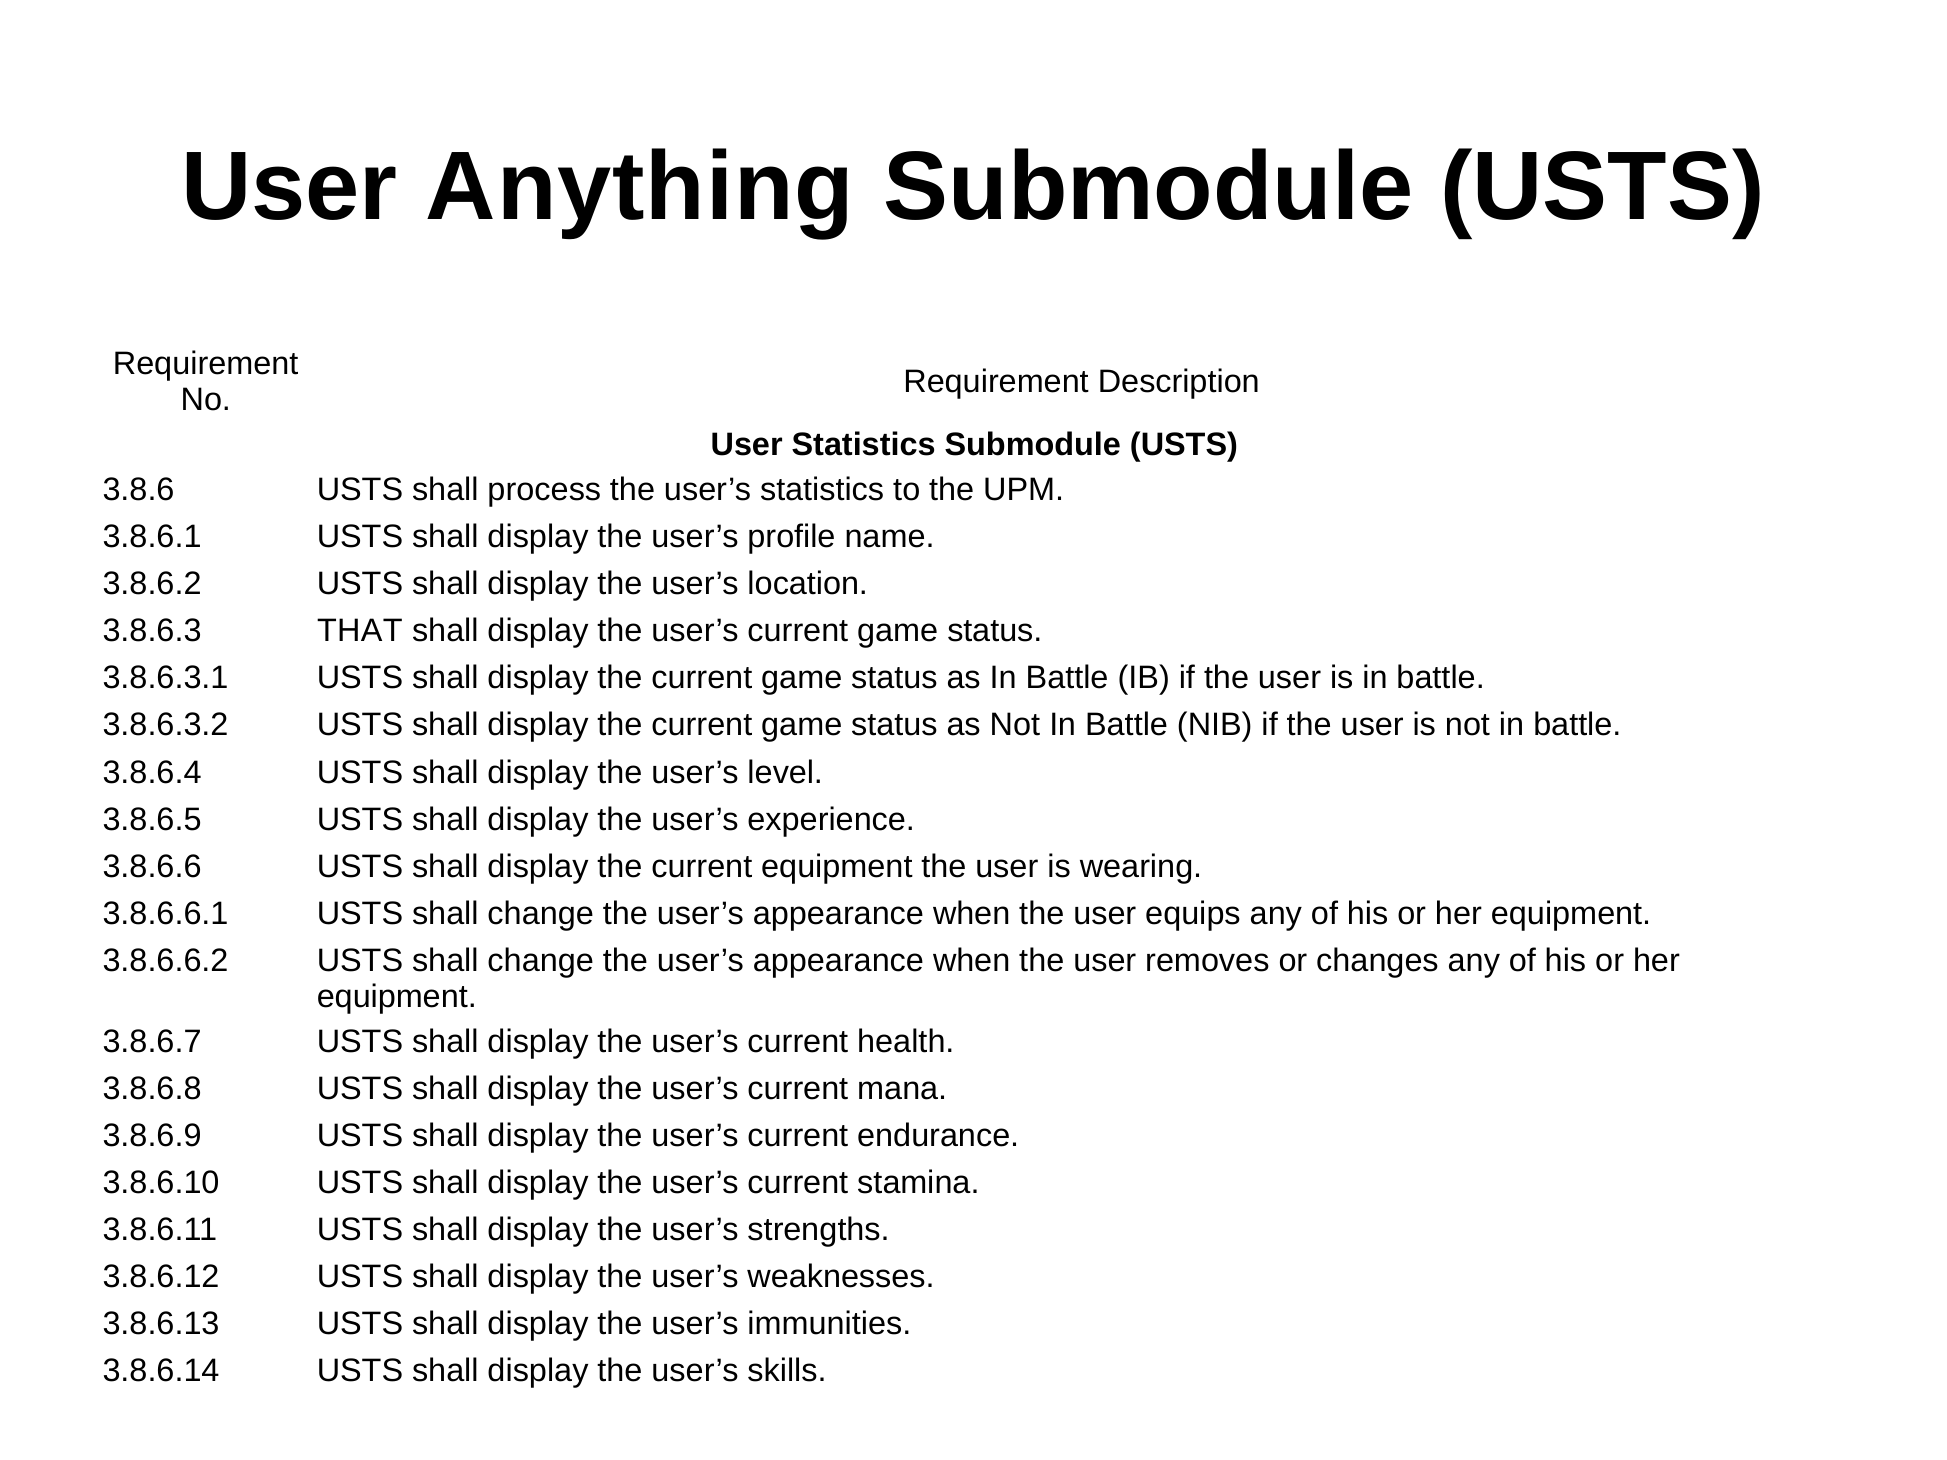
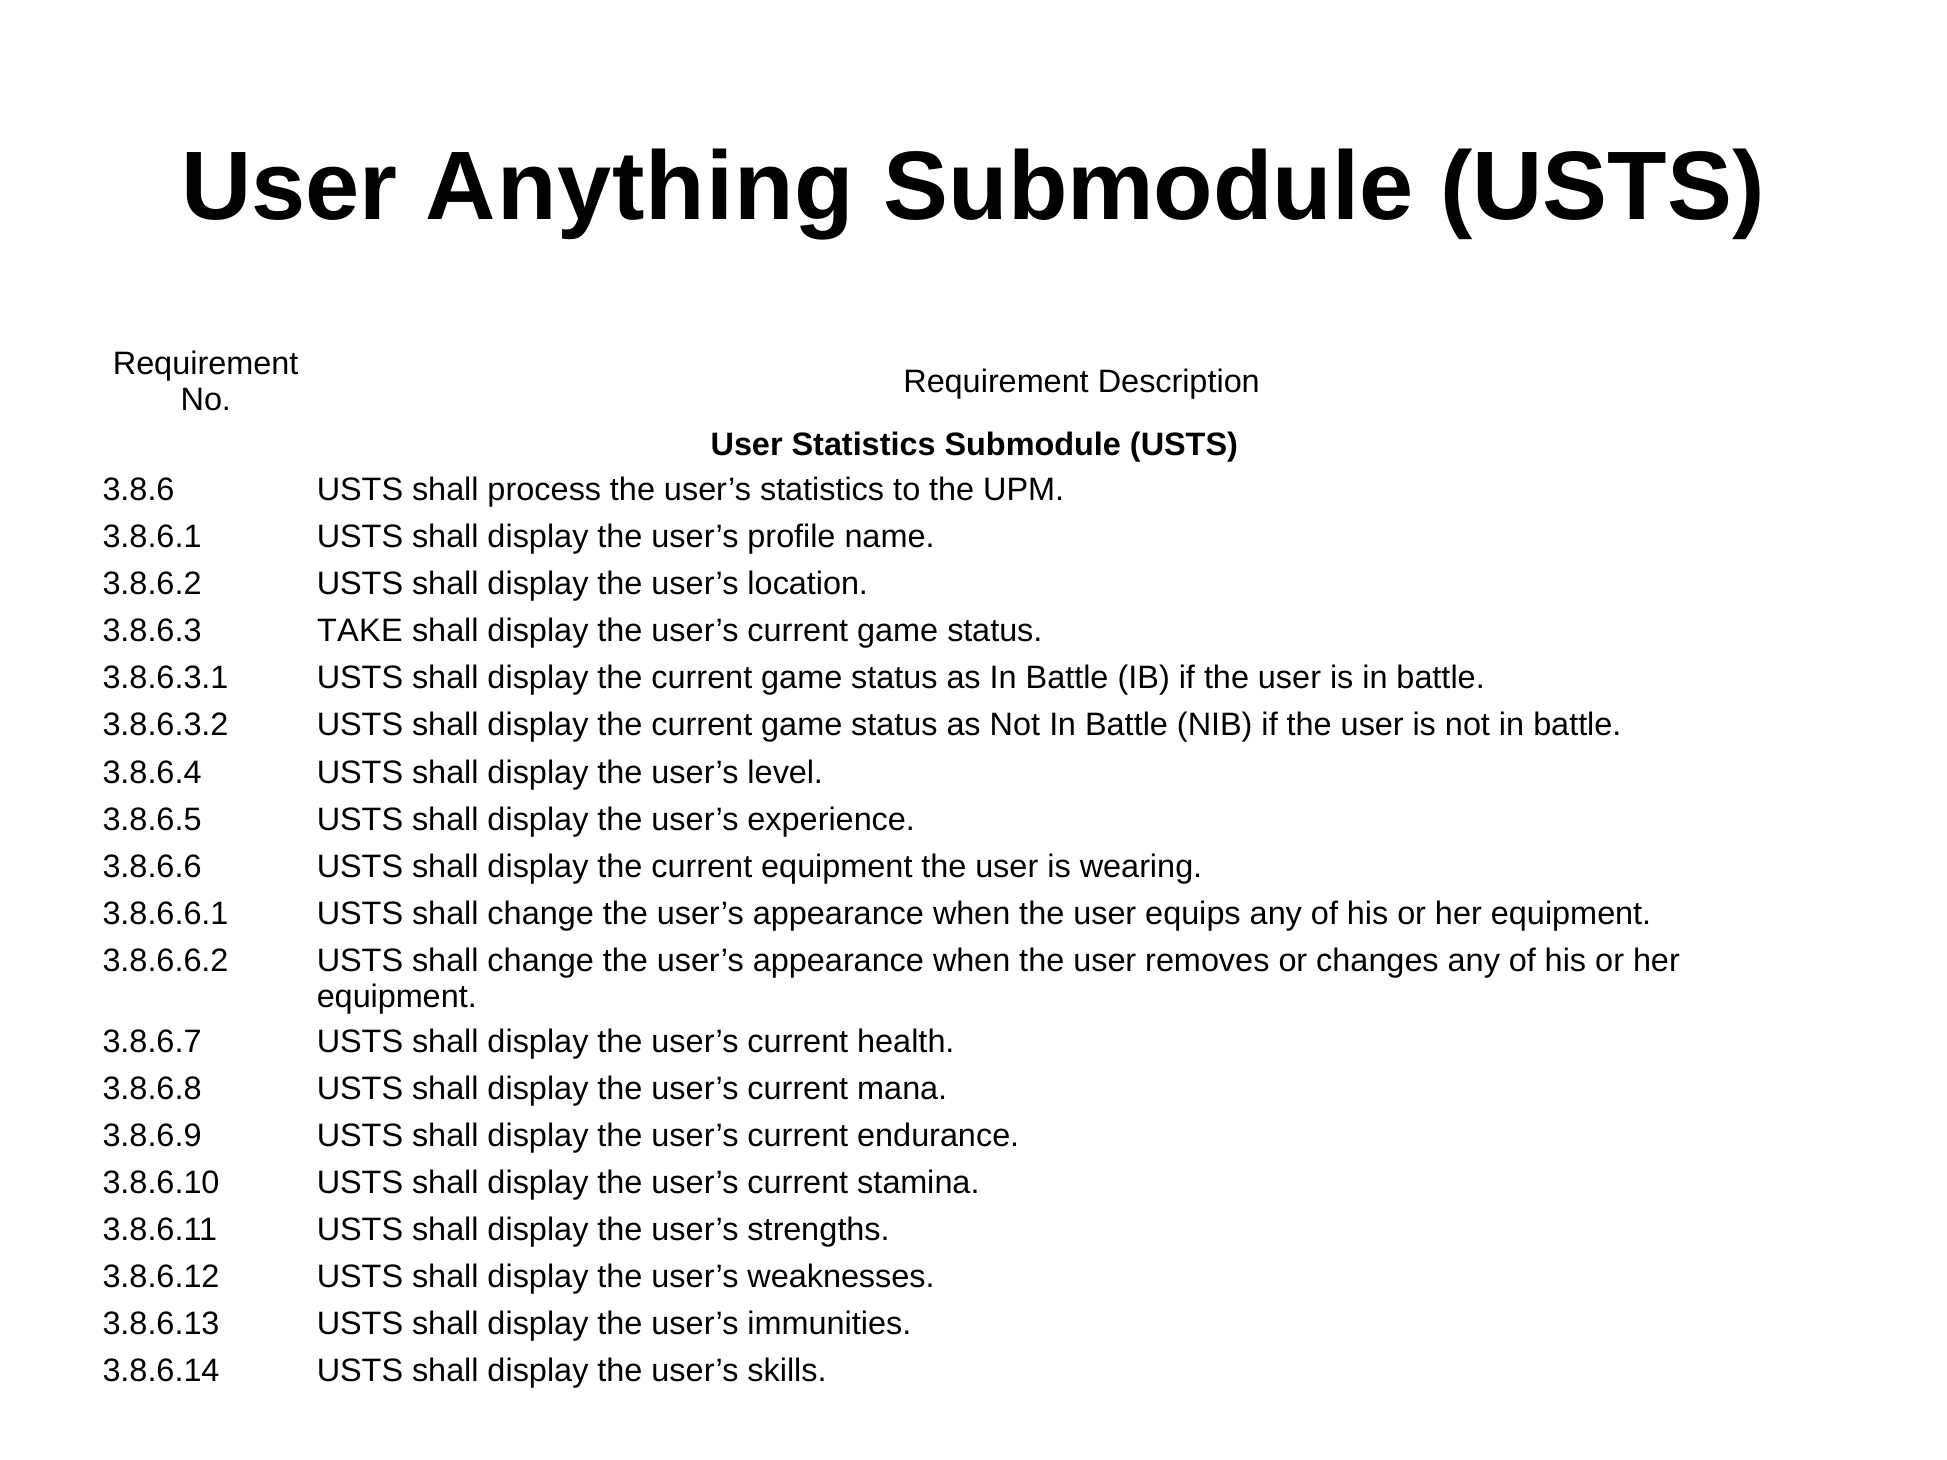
THAT: THAT -> TAKE
